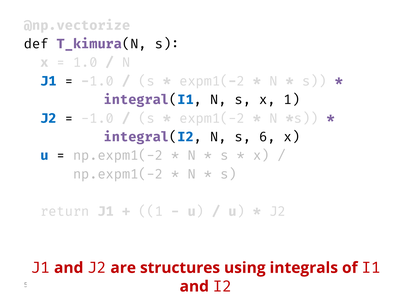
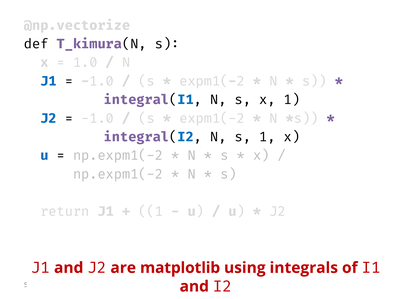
s 6: 6 -> 1
structures: structures -> matplotlib
